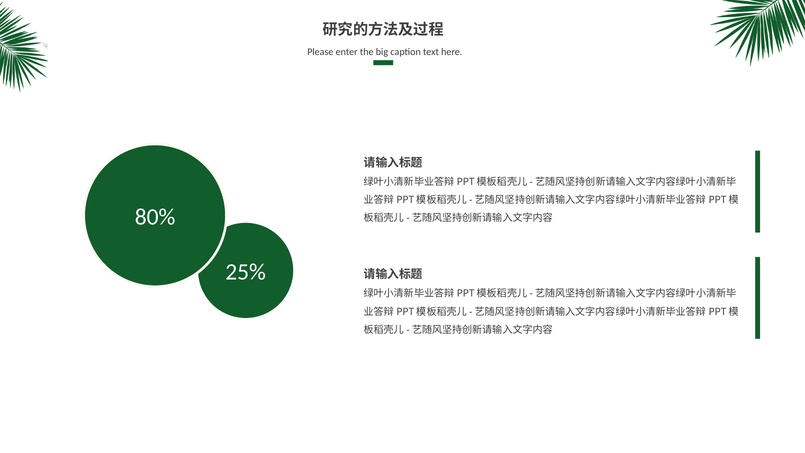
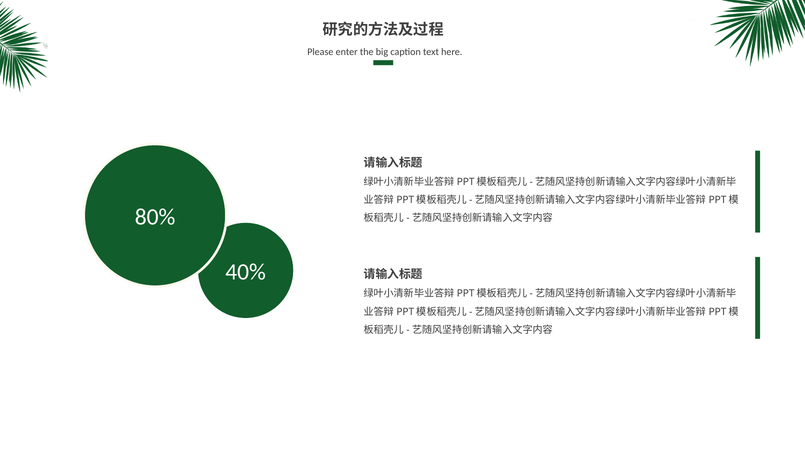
25%: 25% -> 40%
